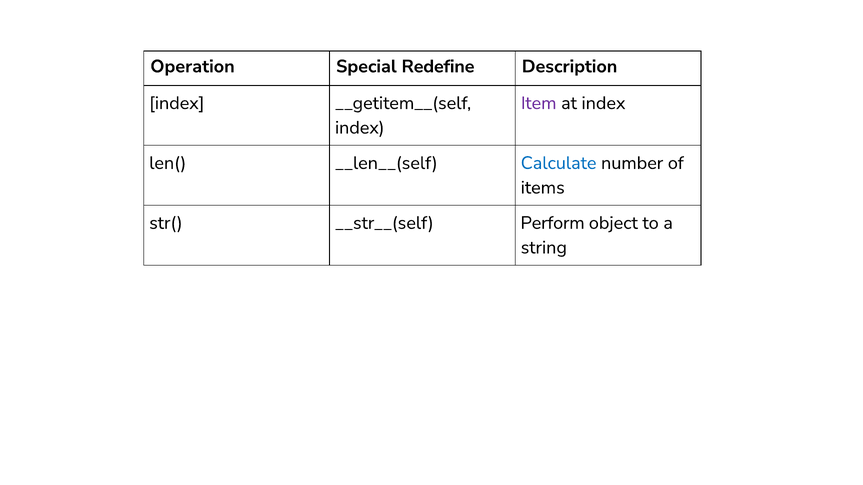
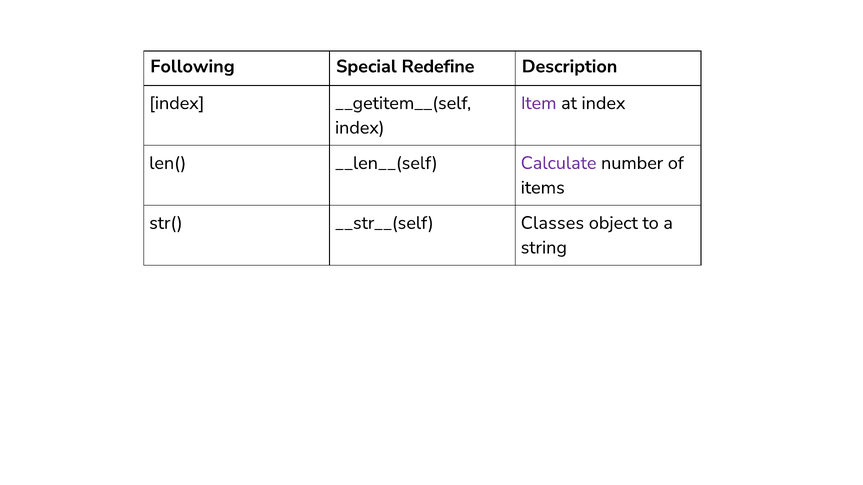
Operation: Operation -> Following
Calculate colour: blue -> purple
Perform: Perform -> Classes
